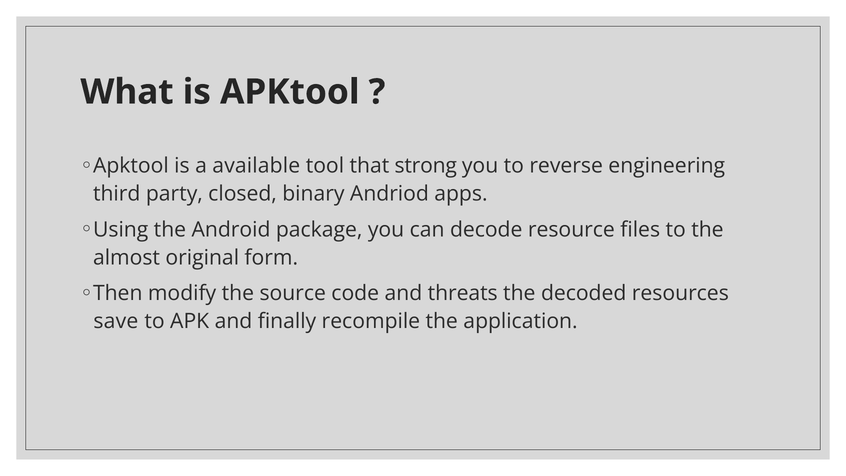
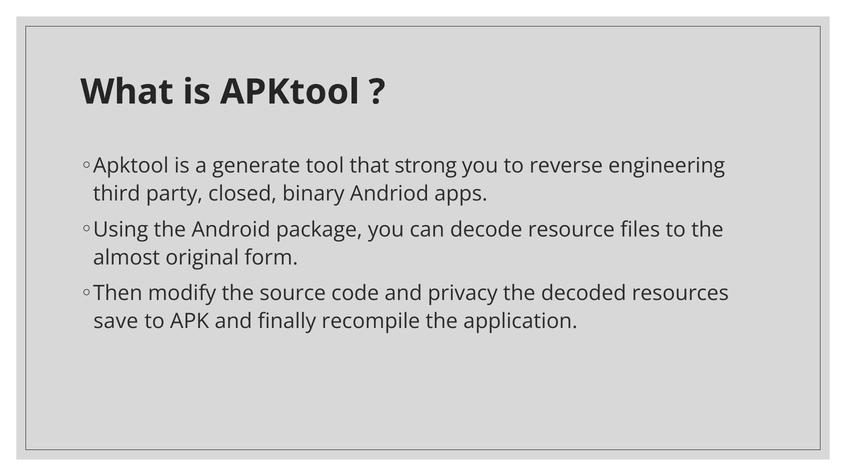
available: available -> generate
threats: threats -> privacy
